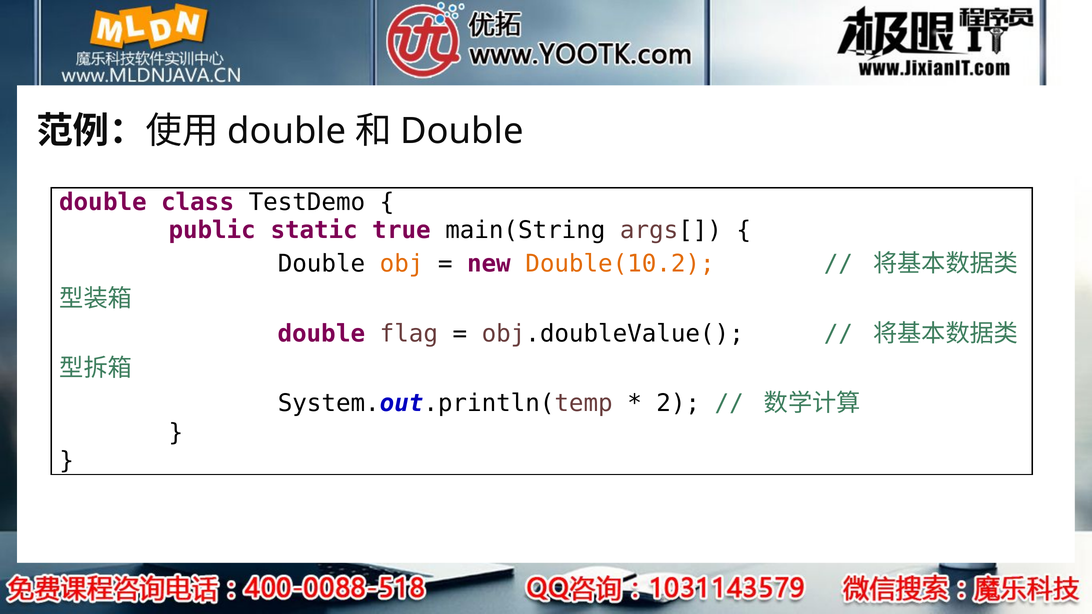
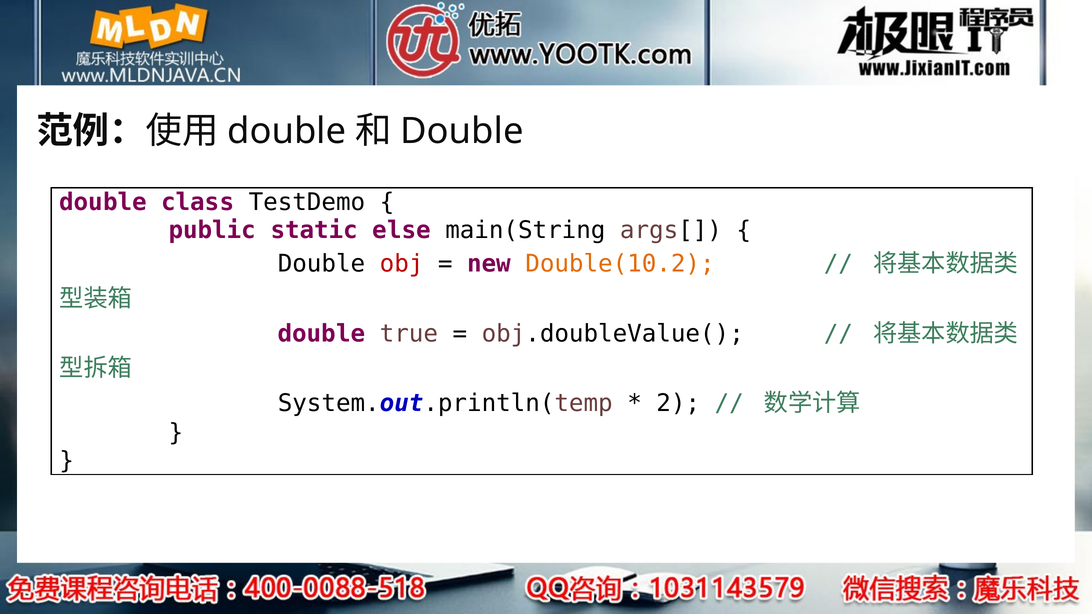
true: true -> else
obj colour: orange -> red
flag: flag -> true
